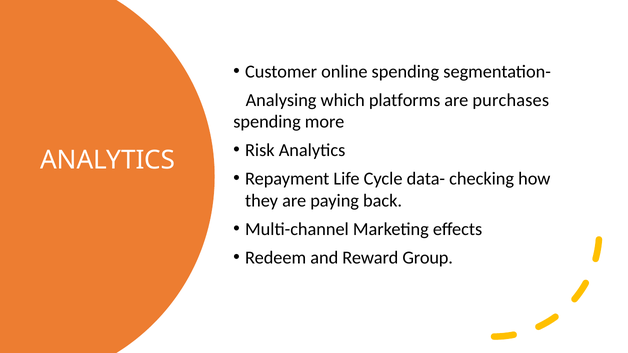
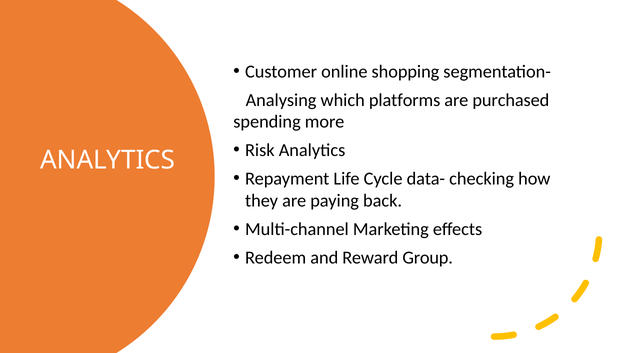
online spending: spending -> shopping
purchases: purchases -> purchased
